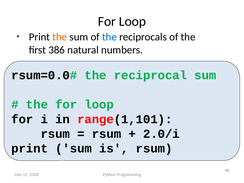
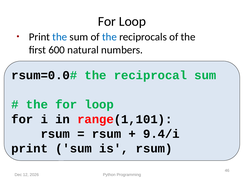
the at (60, 37) colour: orange -> blue
386: 386 -> 600
2.0/i: 2.0/i -> 9.4/i
